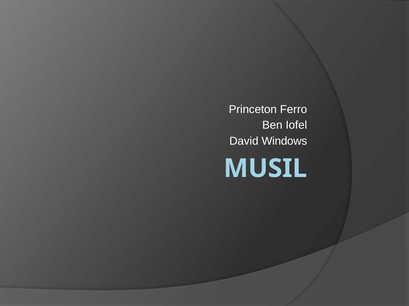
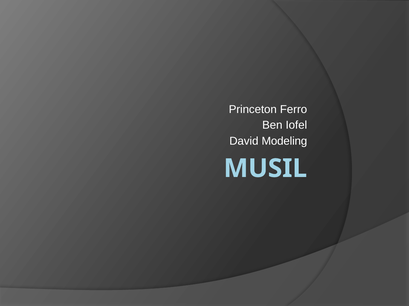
Windows: Windows -> Modeling
